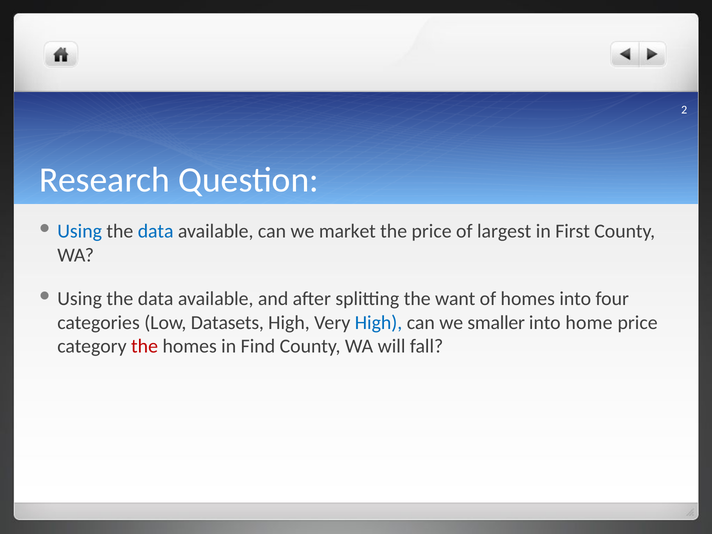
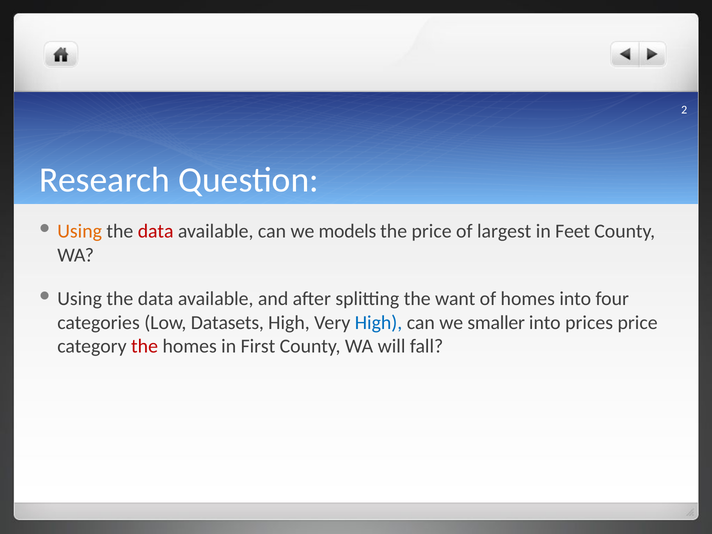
Using at (80, 231) colour: blue -> orange
data at (156, 231) colour: blue -> red
market: market -> models
First: First -> Feet
home: home -> prices
Find: Find -> First
